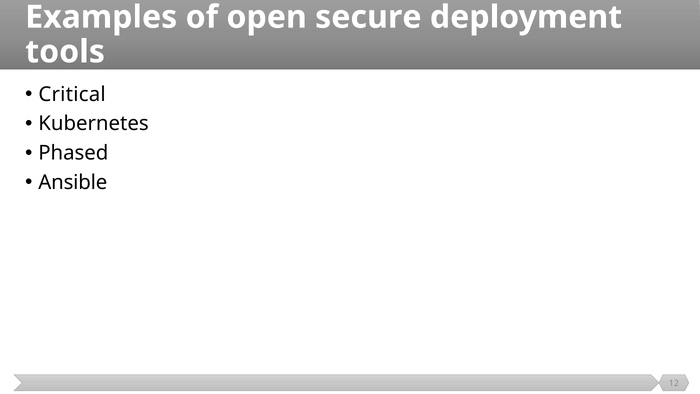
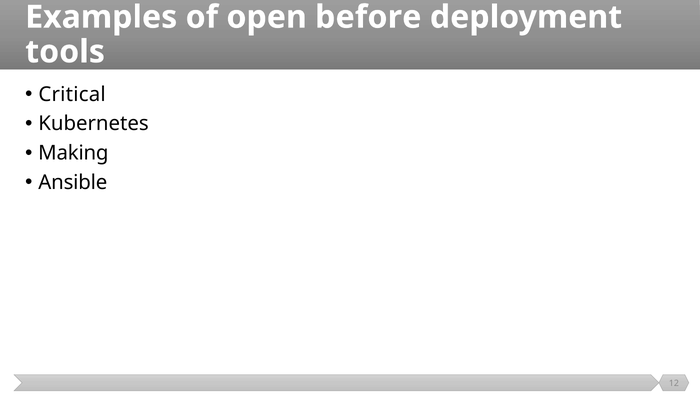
secure: secure -> before
Phased: Phased -> Making
